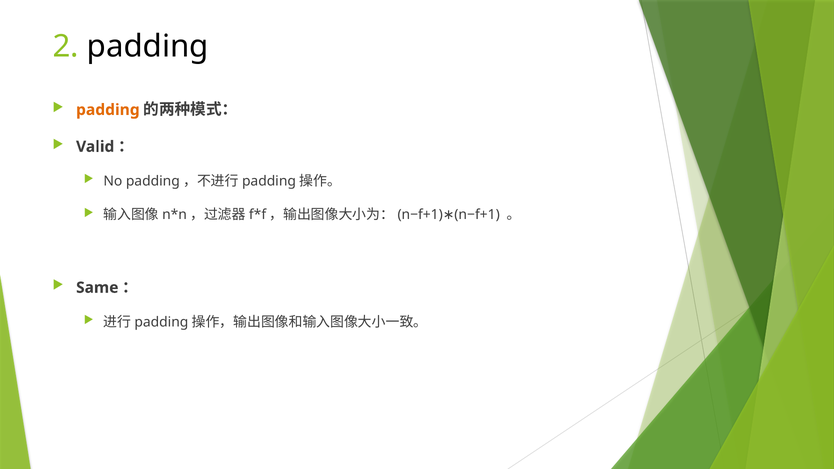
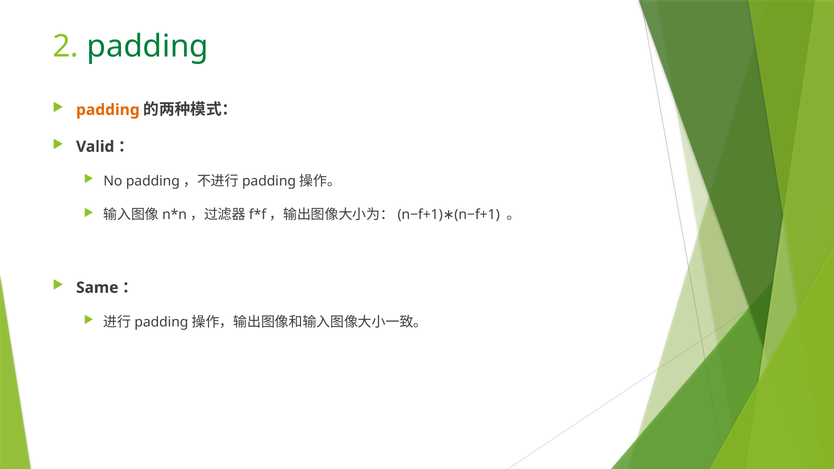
padding at (148, 47) colour: black -> green
